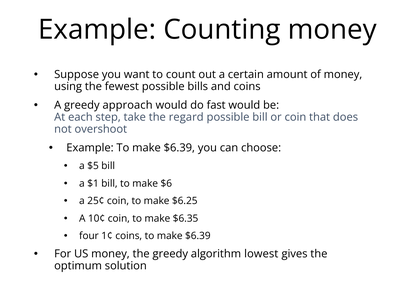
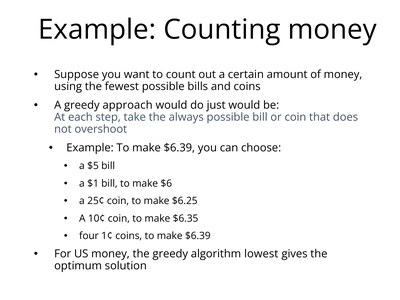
fast: fast -> just
regard: regard -> always
